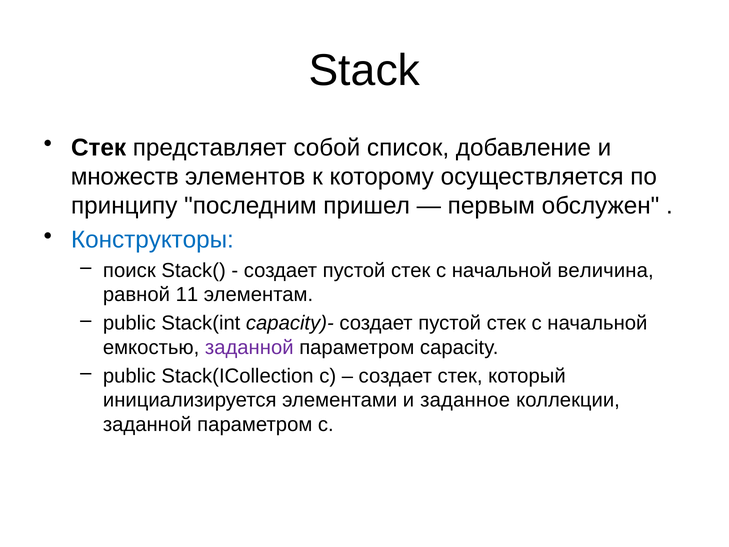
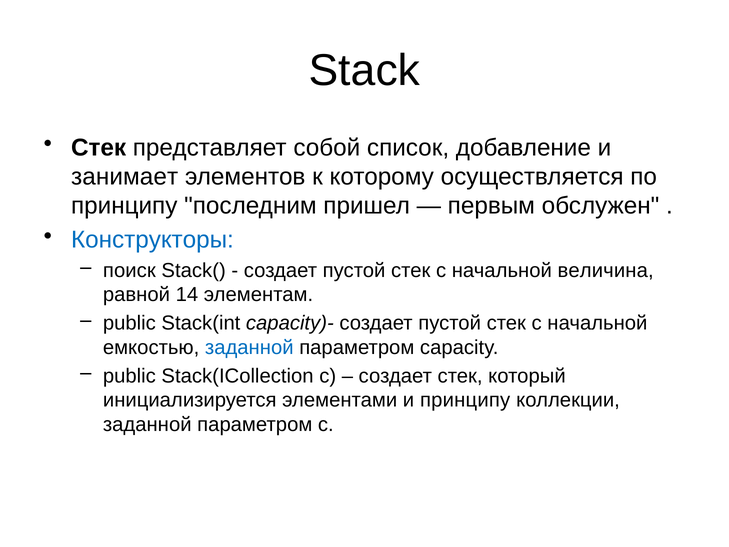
множеств: множеств -> занимает
11: 11 -> 14
заданной at (249, 347) colour: purple -> blue
и заданное: заданное -> принципу
